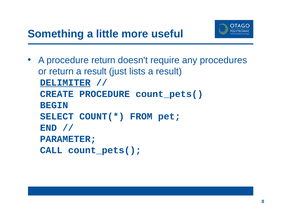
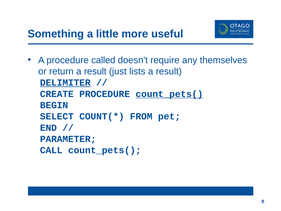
procedure return: return -> called
procedures: procedures -> themselves
count_pets( at (169, 94) underline: none -> present
